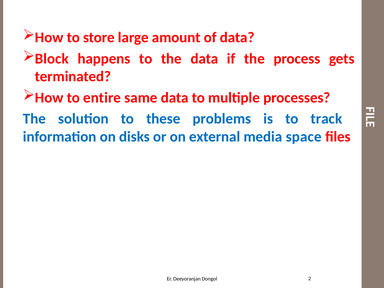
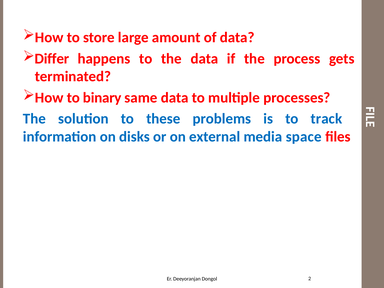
Block: Block -> Differ
entire: entire -> binary
